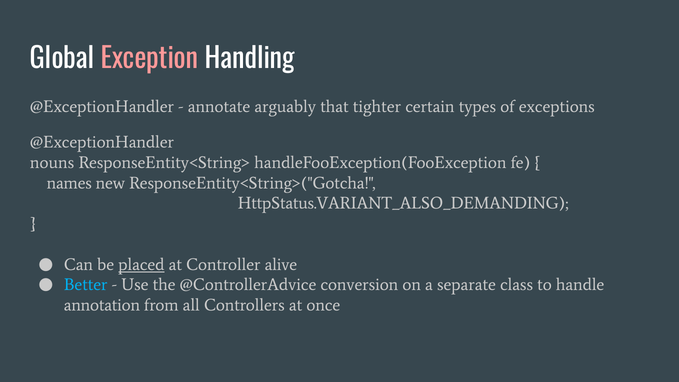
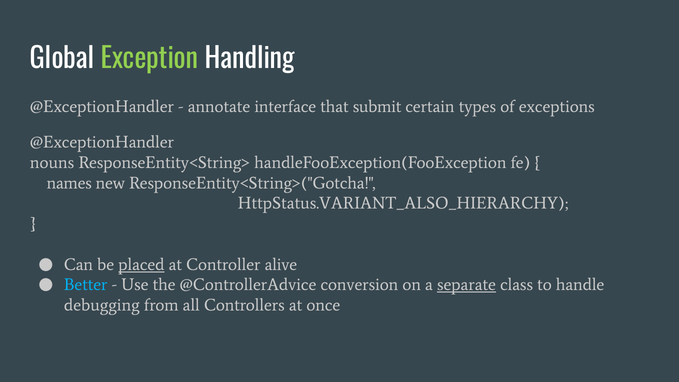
Exception colour: pink -> light green
arguably: arguably -> interface
tighter: tighter -> submit
HttpStatus.VARIANT_ALSO_DEMANDING: HttpStatus.VARIANT_ALSO_DEMANDING -> HttpStatus.VARIANT_ALSO_HIERARCHY
separate underline: none -> present
annotation: annotation -> debugging
